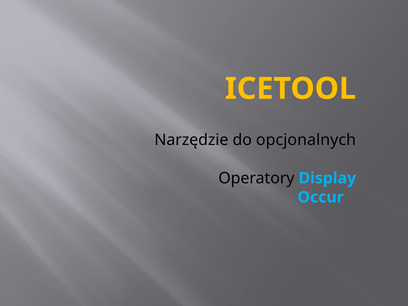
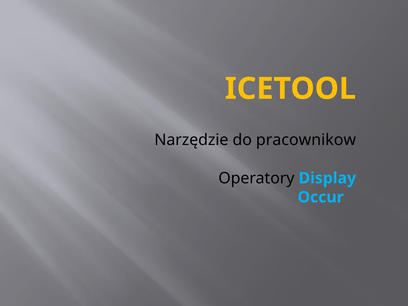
opcjonalnych: opcjonalnych -> pracownikow
